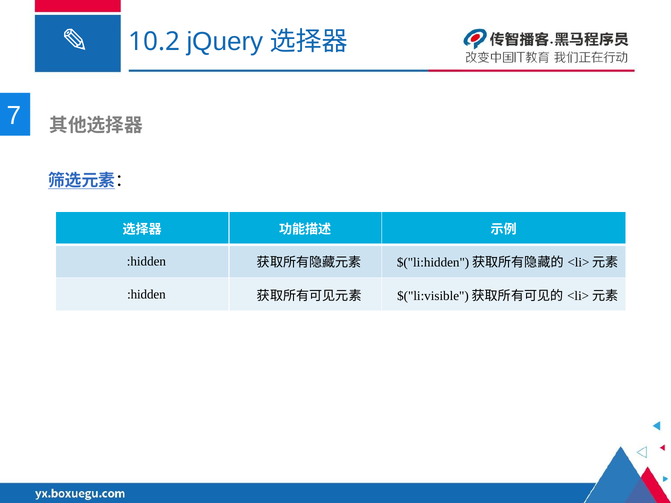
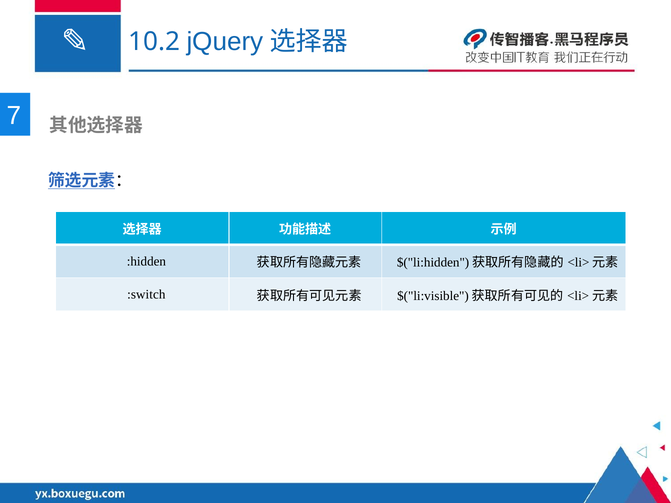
:hidden at (146, 295): :hidden -> :switch
